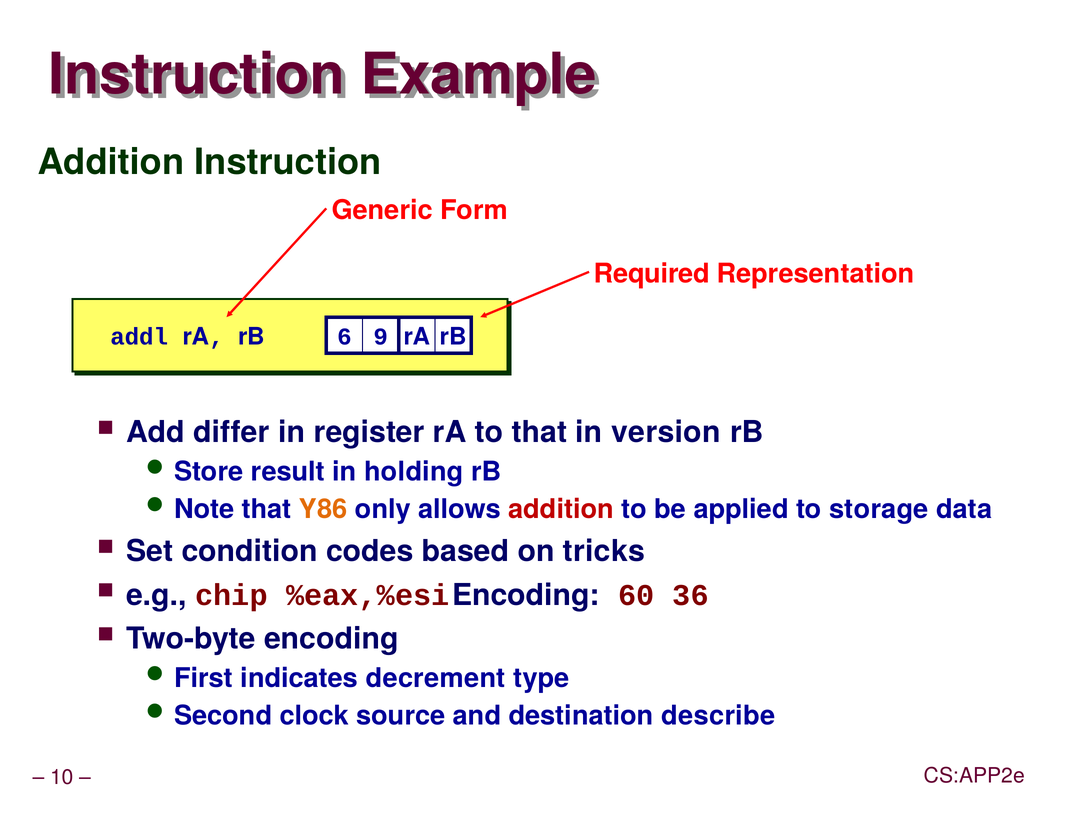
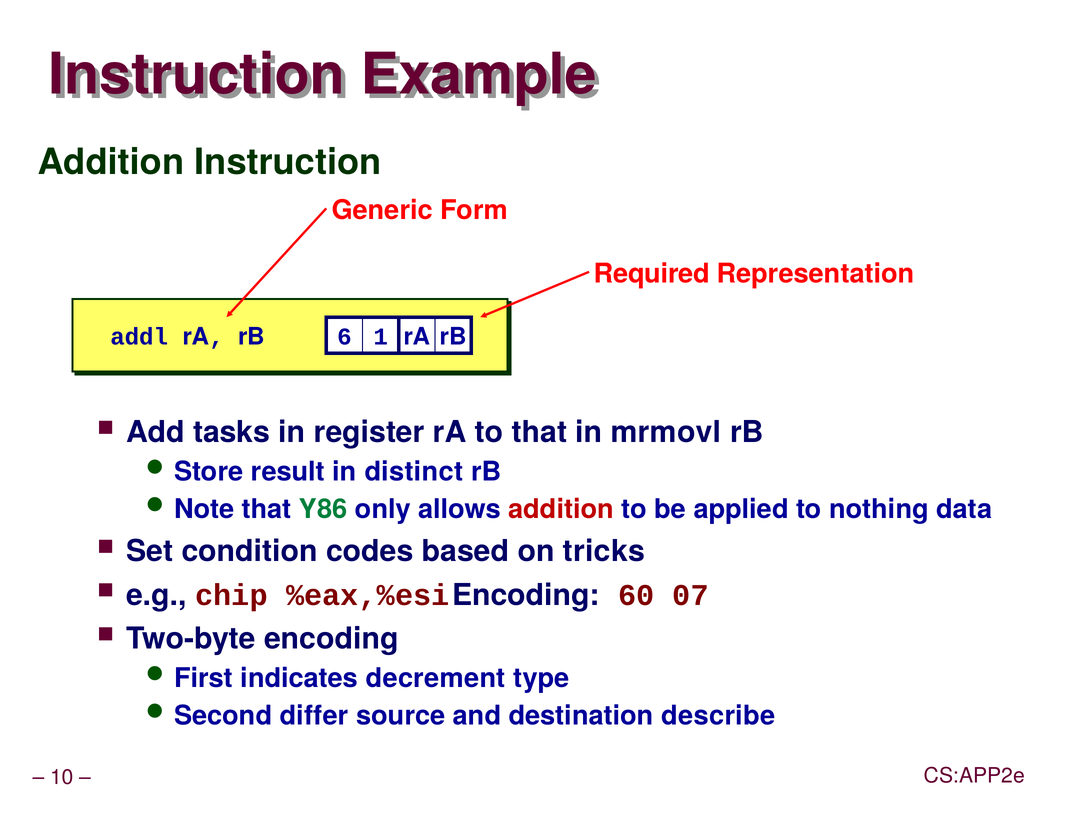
9: 9 -> 1
differ: differ -> tasks
version: version -> mrmovl
holding: holding -> distinct
Y86 colour: orange -> green
storage: storage -> nothing
36: 36 -> 07
clock: clock -> differ
